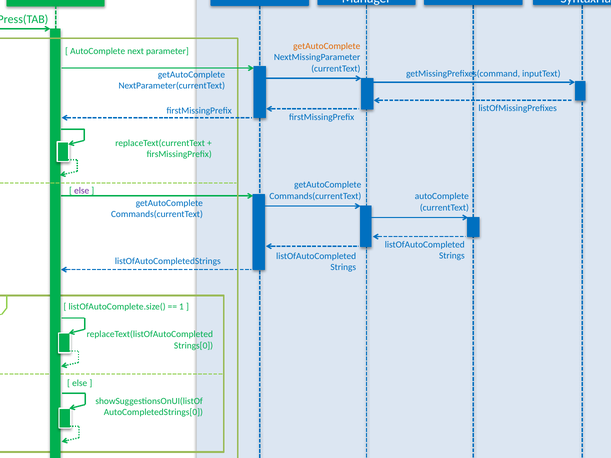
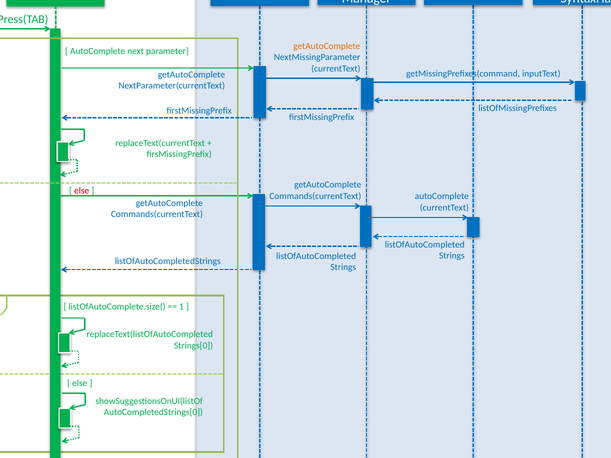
else at (82, 191) colour: purple -> red
